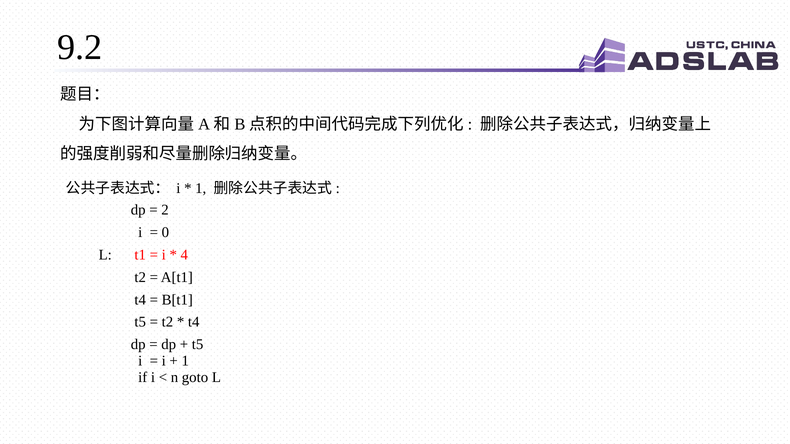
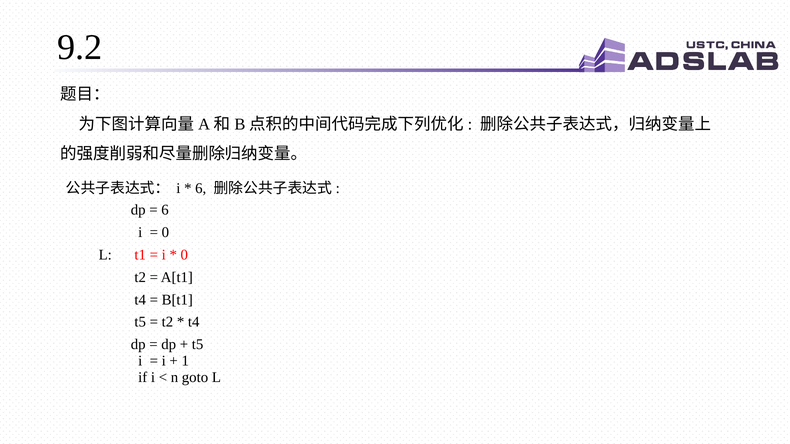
1 at (201, 188): 1 -> 6
2 at (165, 210): 2 -> 6
4 at (184, 255): 4 -> 0
